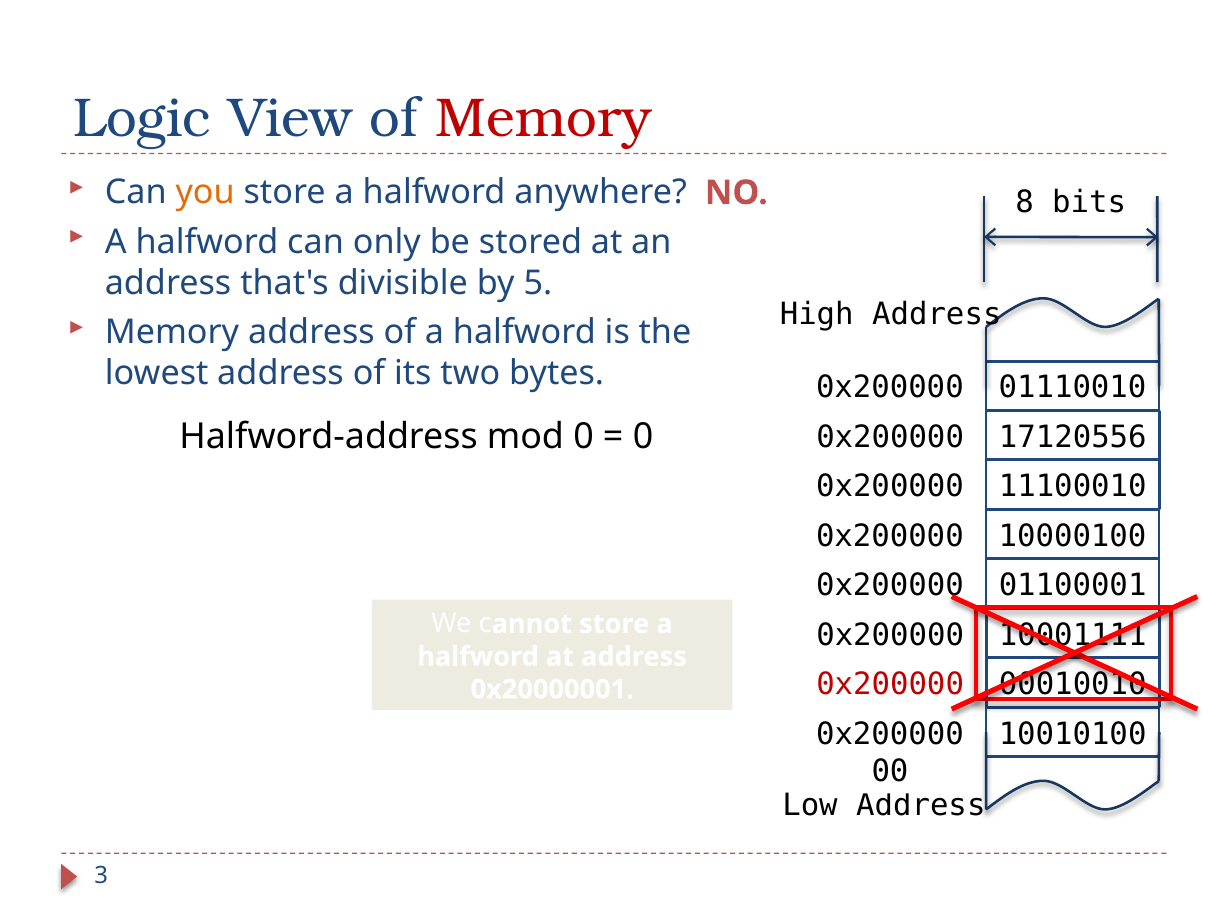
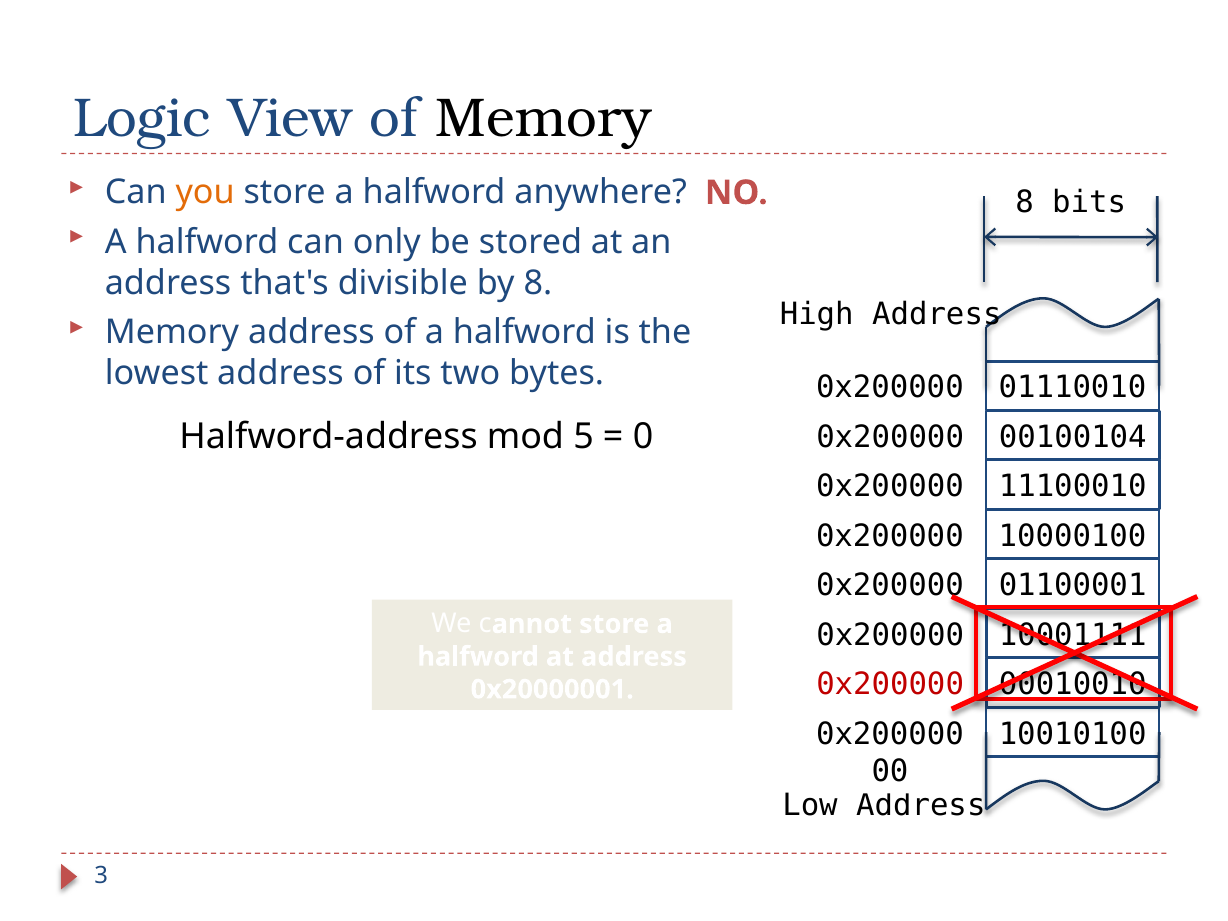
Memory at (544, 118) colour: red -> black
by 5: 5 -> 8
17120556: 17120556 -> 00100104
mod 0: 0 -> 5
